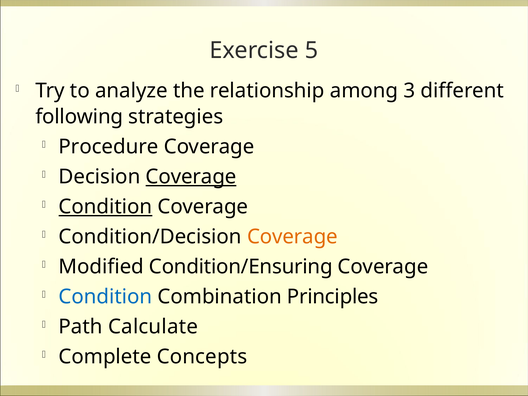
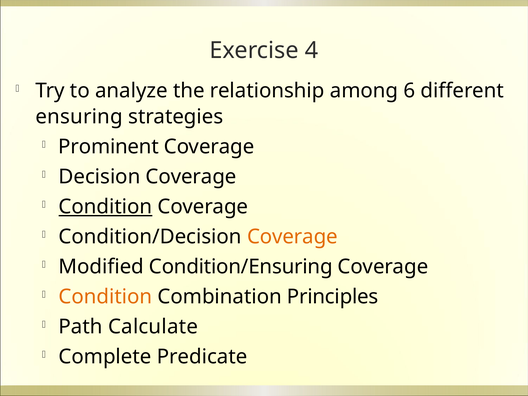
5: 5 -> 4
3: 3 -> 6
following: following -> ensuring
Procedure: Procedure -> Prominent
Coverage at (191, 177) underline: present -> none
Condition at (105, 297) colour: blue -> orange
Concepts: Concepts -> Predicate
